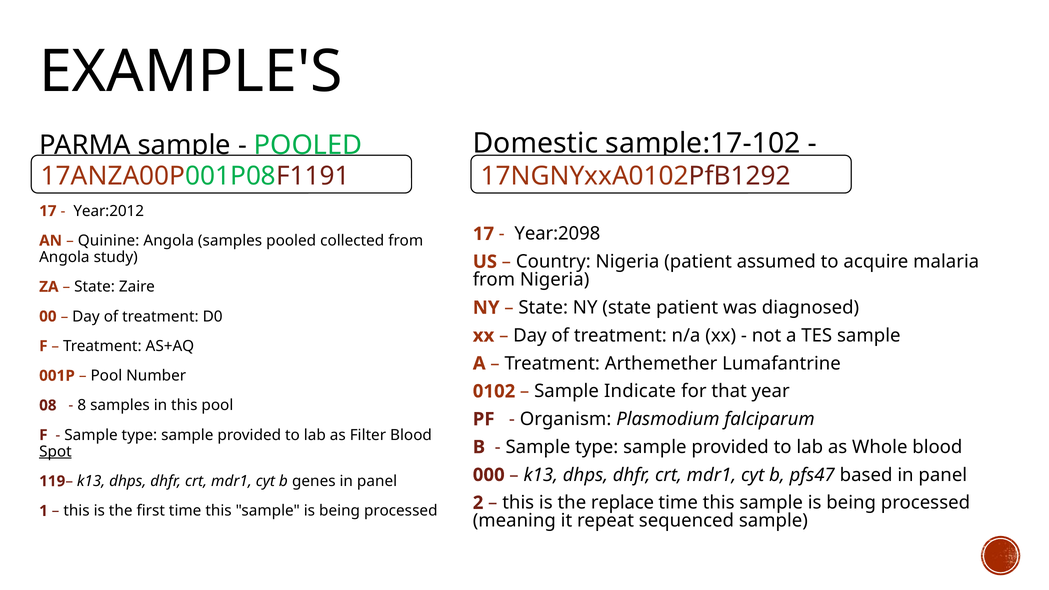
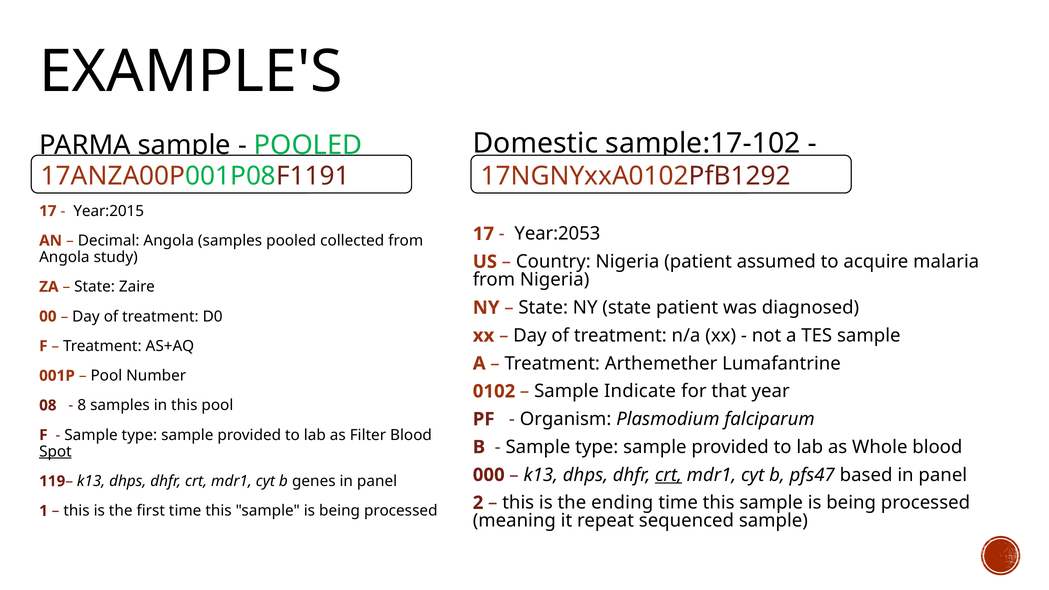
Year:2012: Year:2012 -> Year:2015
Year:2098: Year:2098 -> Year:2053
Quinine: Quinine -> Decimal
crt at (668, 475) underline: none -> present
replace: replace -> ending
